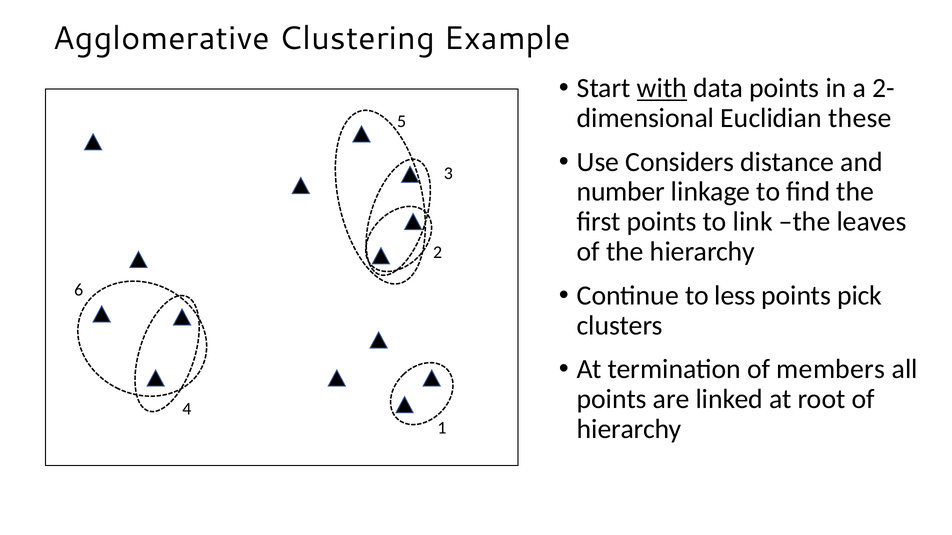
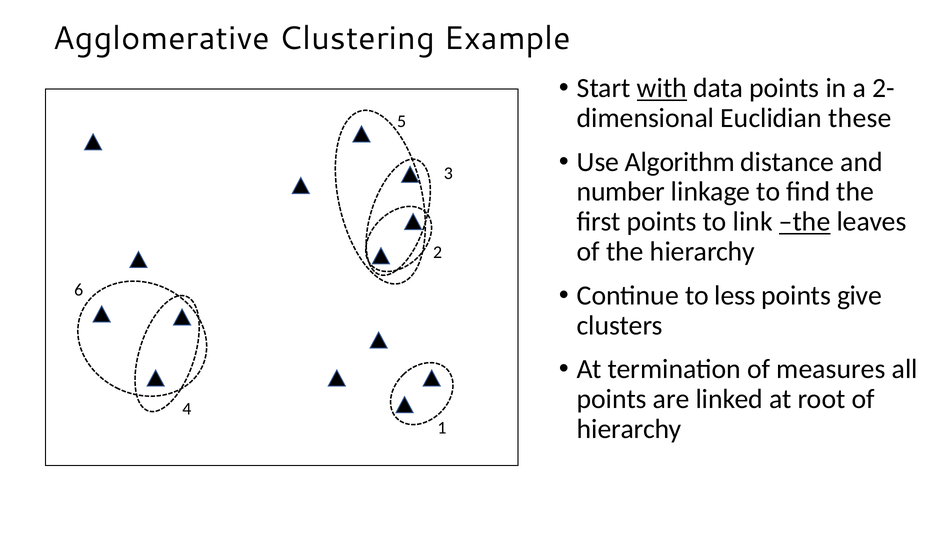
Considers: Considers -> Algorithm
the at (805, 222) underline: none -> present
pick: pick -> give
members: members -> measures
